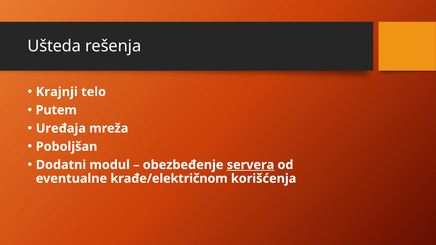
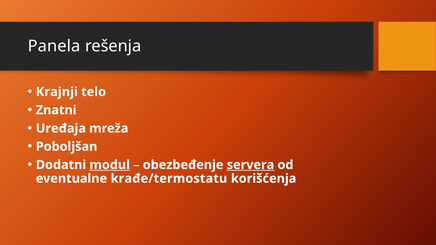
Ušteda: Ušteda -> Panela
Putem: Putem -> Znatni
modul underline: none -> present
krađe/električnom: krađe/električnom -> krađe/termostatu
